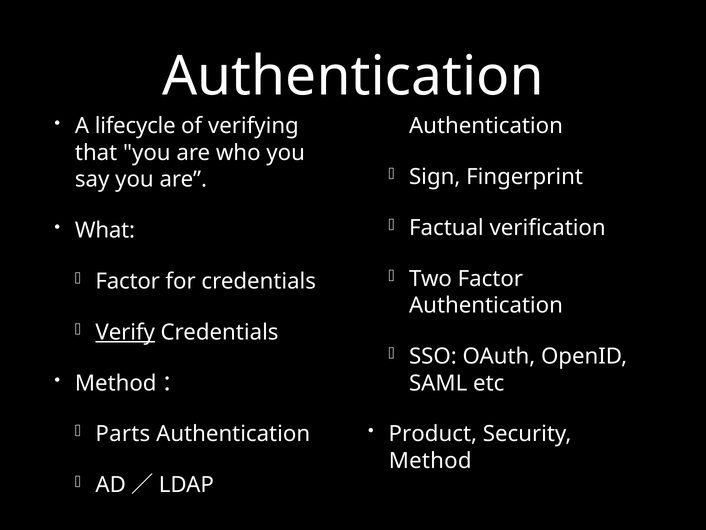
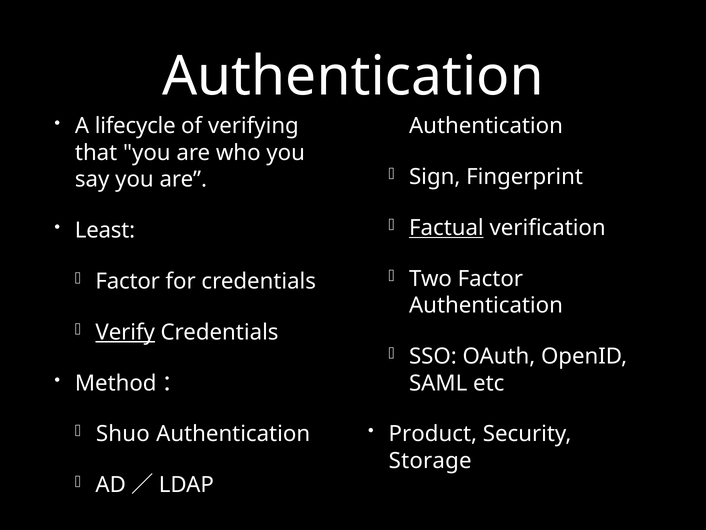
Factual underline: none -> present
What: What -> Least
Parts: Parts -> Shuo
Method at (430, 460): Method -> Storage
